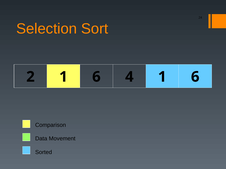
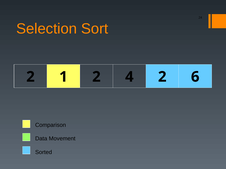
2 1 6: 6 -> 2
4 1: 1 -> 2
